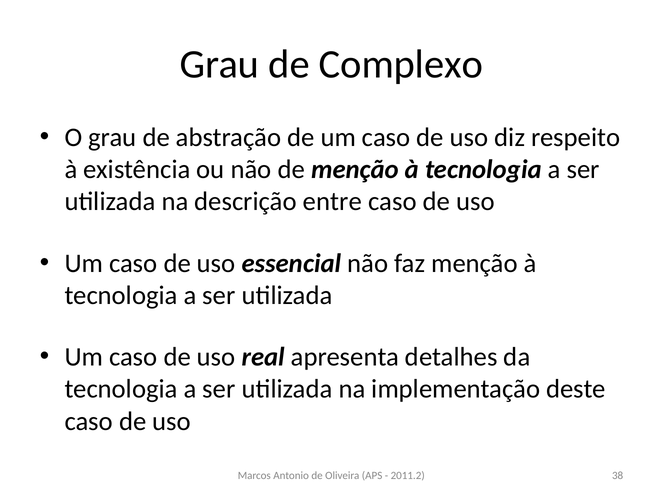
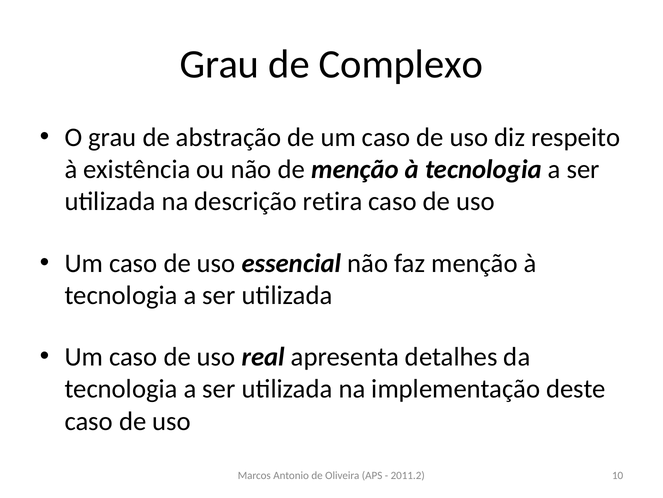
entre: entre -> retira
38: 38 -> 10
